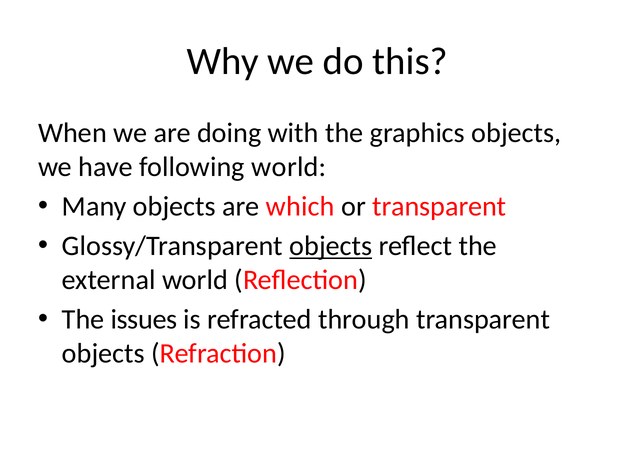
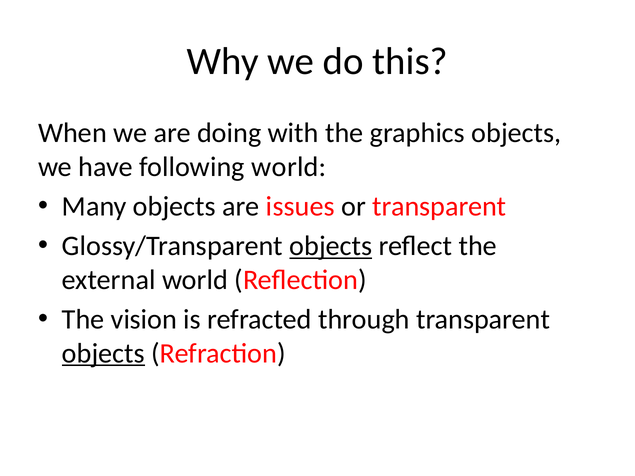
which: which -> issues
issues: issues -> vision
objects at (103, 353) underline: none -> present
